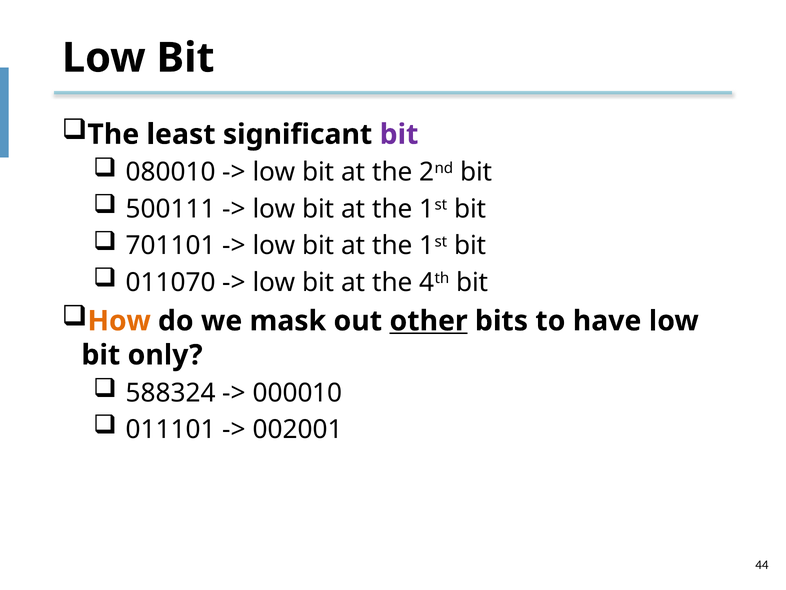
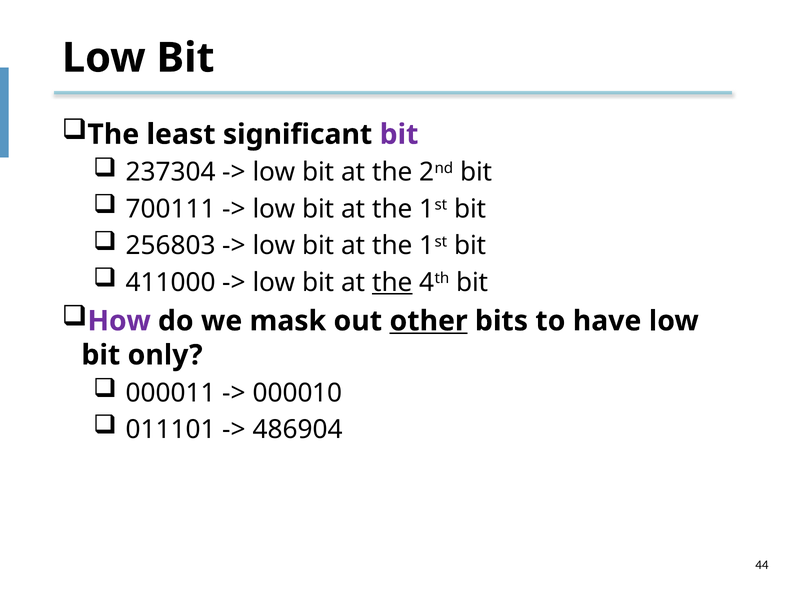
080010: 080010 -> 237304
500111: 500111 -> 700111
701101: 701101 -> 256803
011070: 011070 -> 411000
the at (392, 282) underline: none -> present
How colour: orange -> purple
588324: 588324 -> 000011
002001: 002001 -> 486904
